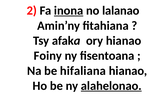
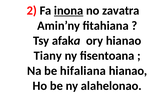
lalanao: lalanao -> zavatra
Foiny: Foiny -> Tiany
alahelonao underline: present -> none
